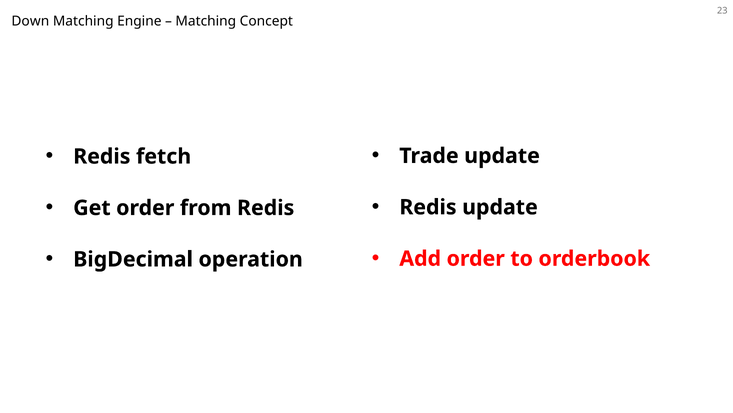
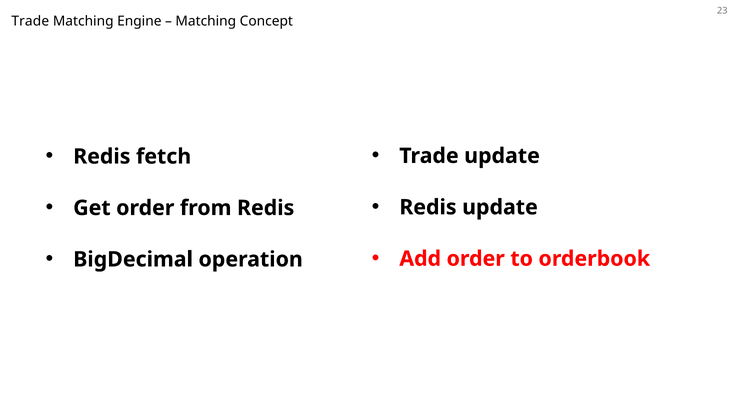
Down at (30, 21): Down -> Trade
